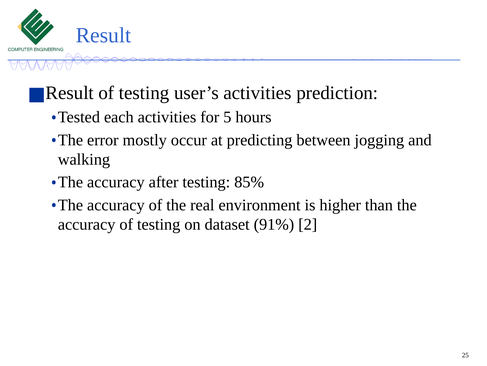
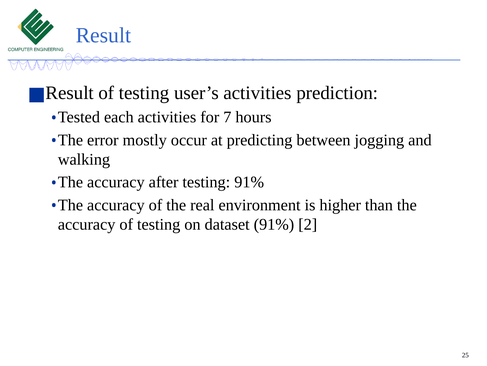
5: 5 -> 7
testing 85%: 85% -> 91%
